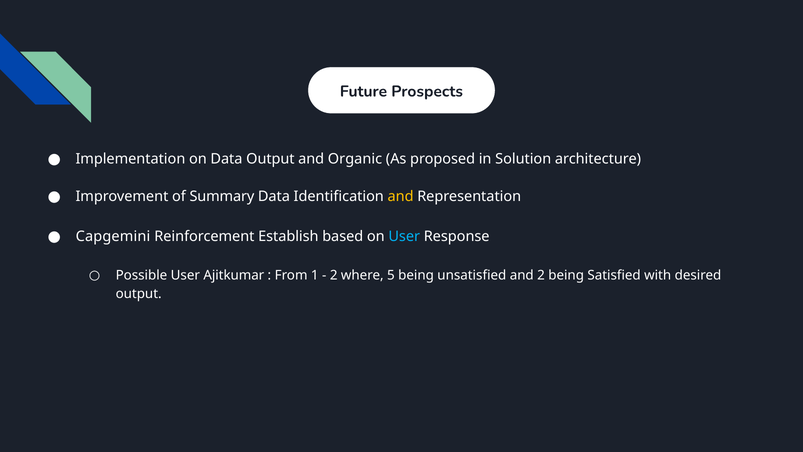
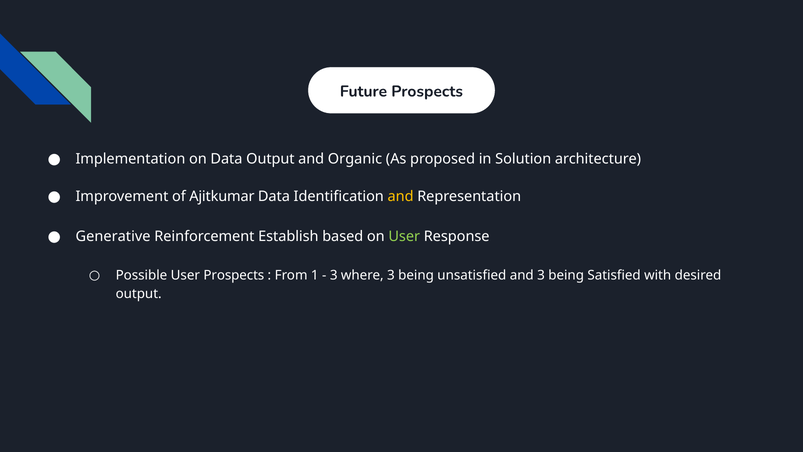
Summary: Summary -> Ajitkumar
Capgemini: Capgemini -> Generative
User at (404, 236) colour: light blue -> light green
User Ajitkumar: Ajitkumar -> Prospects
2 at (334, 275): 2 -> 3
where 5: 5 -> 3
and 2: 2 -> 3
